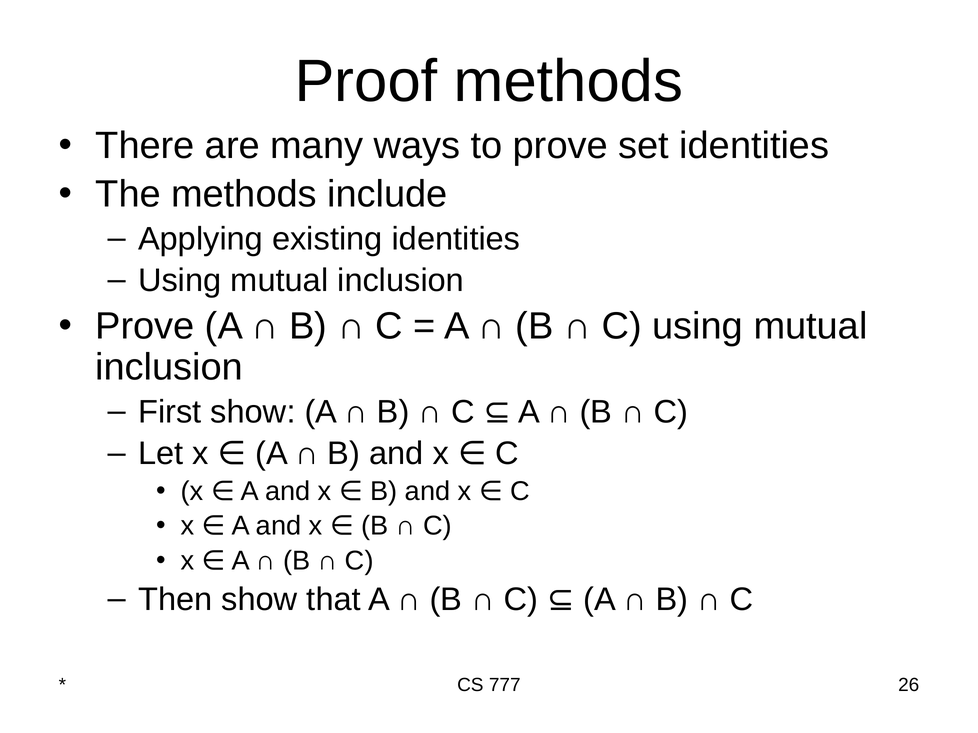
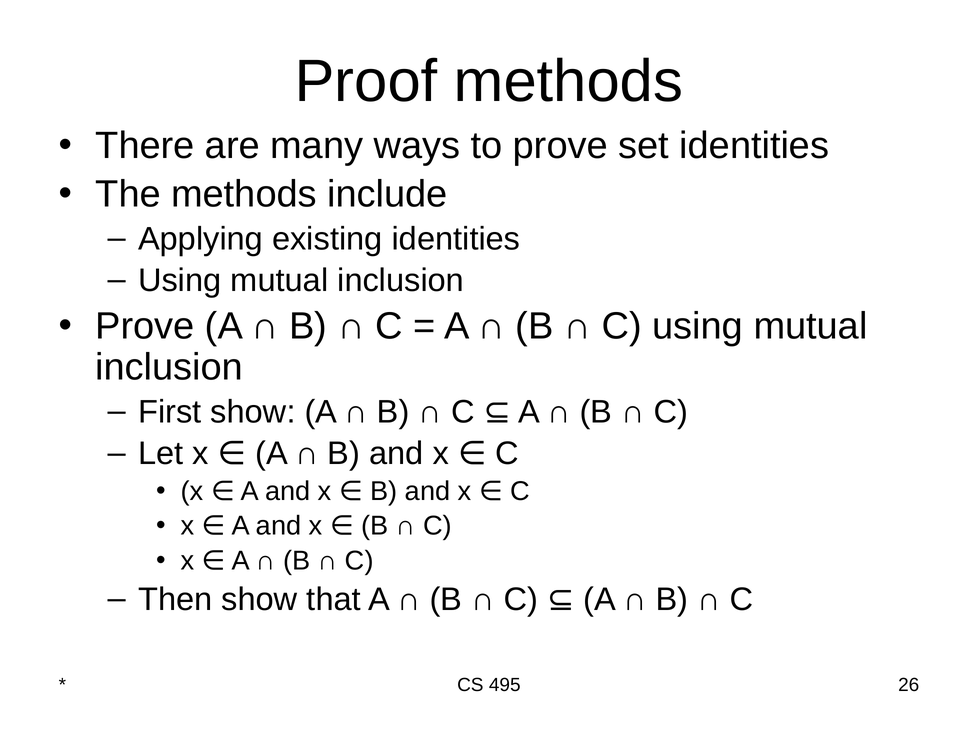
777: 777 -> 495
